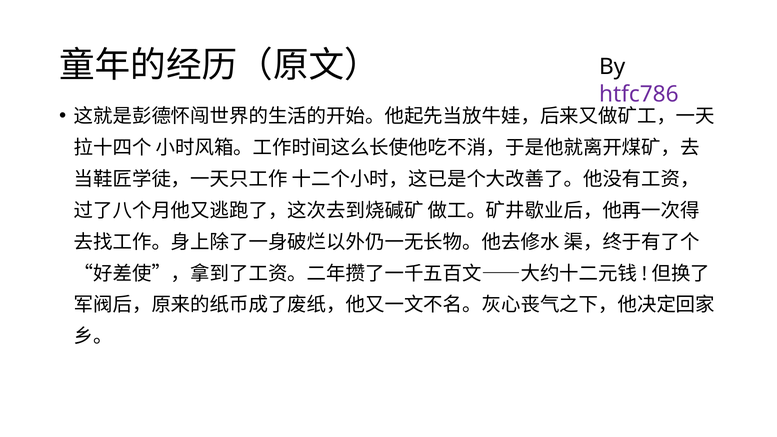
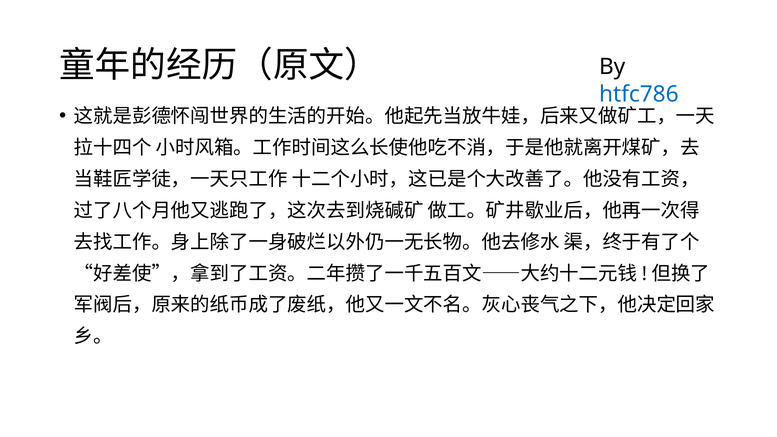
htfc786 colour: purple -> blue
